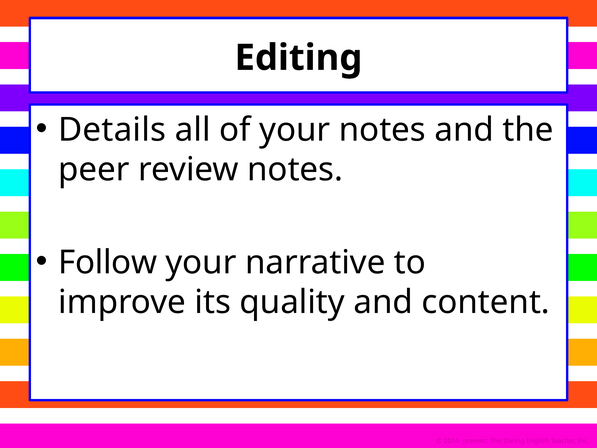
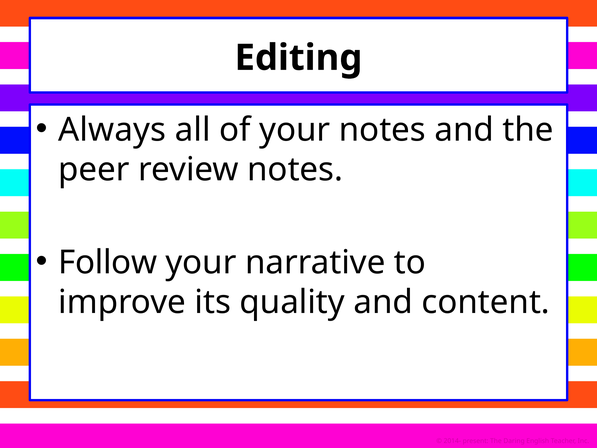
Details: Details -> Always
